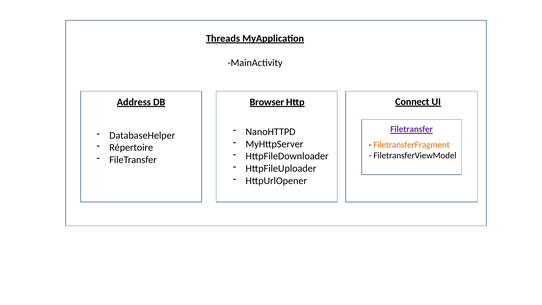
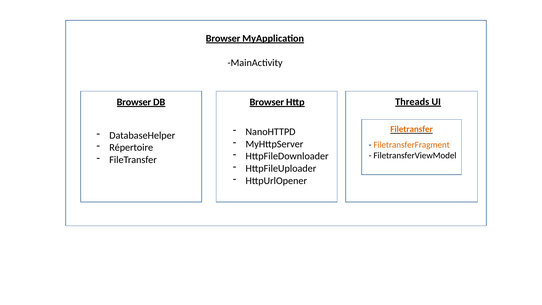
Threads at (223, 38): Threads -> Browser
Connect: Connect -> Threads
Address at (134, 102): Address -> Browser
Filetransfer at (412, 129) colour: purple -> orange
